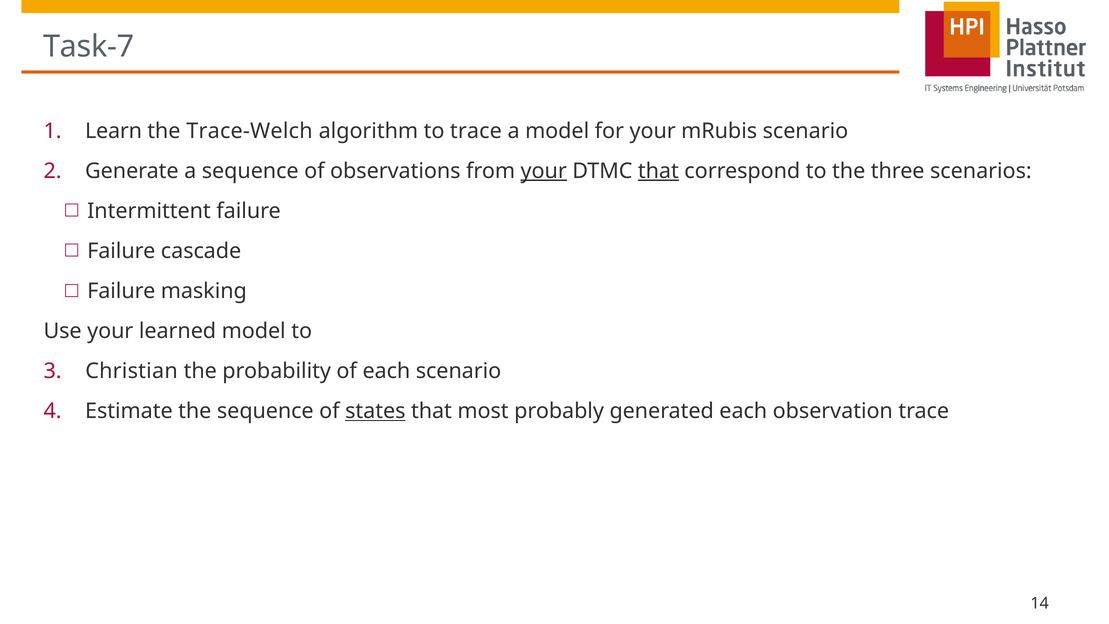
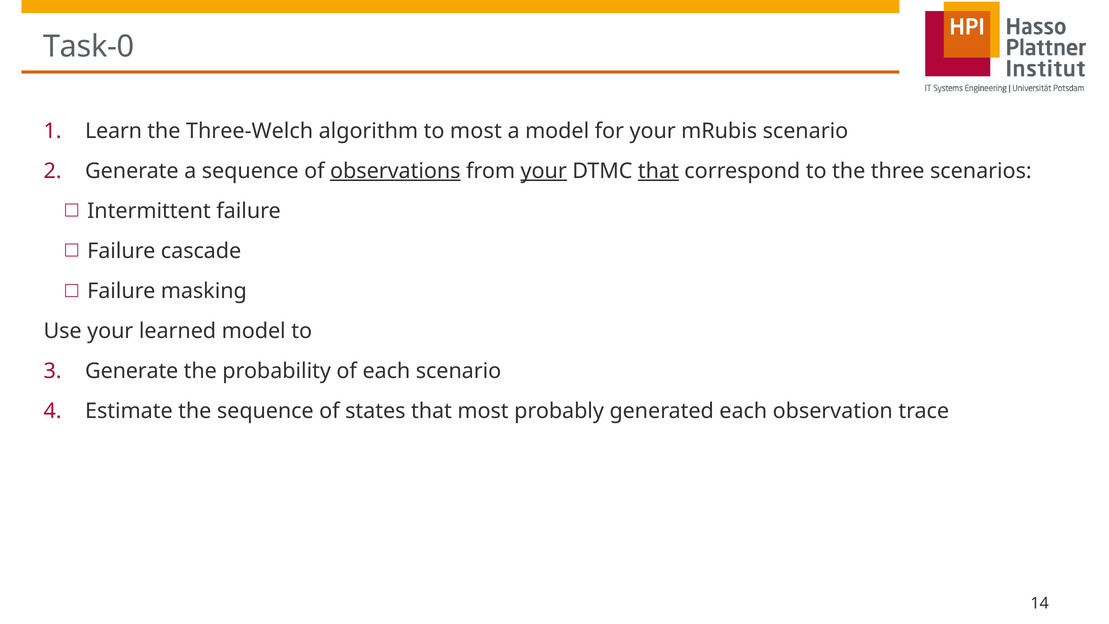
Task-7: Task-7 -> Task-0
Trace-Welch: Trace-Welch -> Three-Welch
to trace: trace -> most
observations underline: none -> present
Christian at (132, 371): Christian -> Generate
states underline: present -> none
